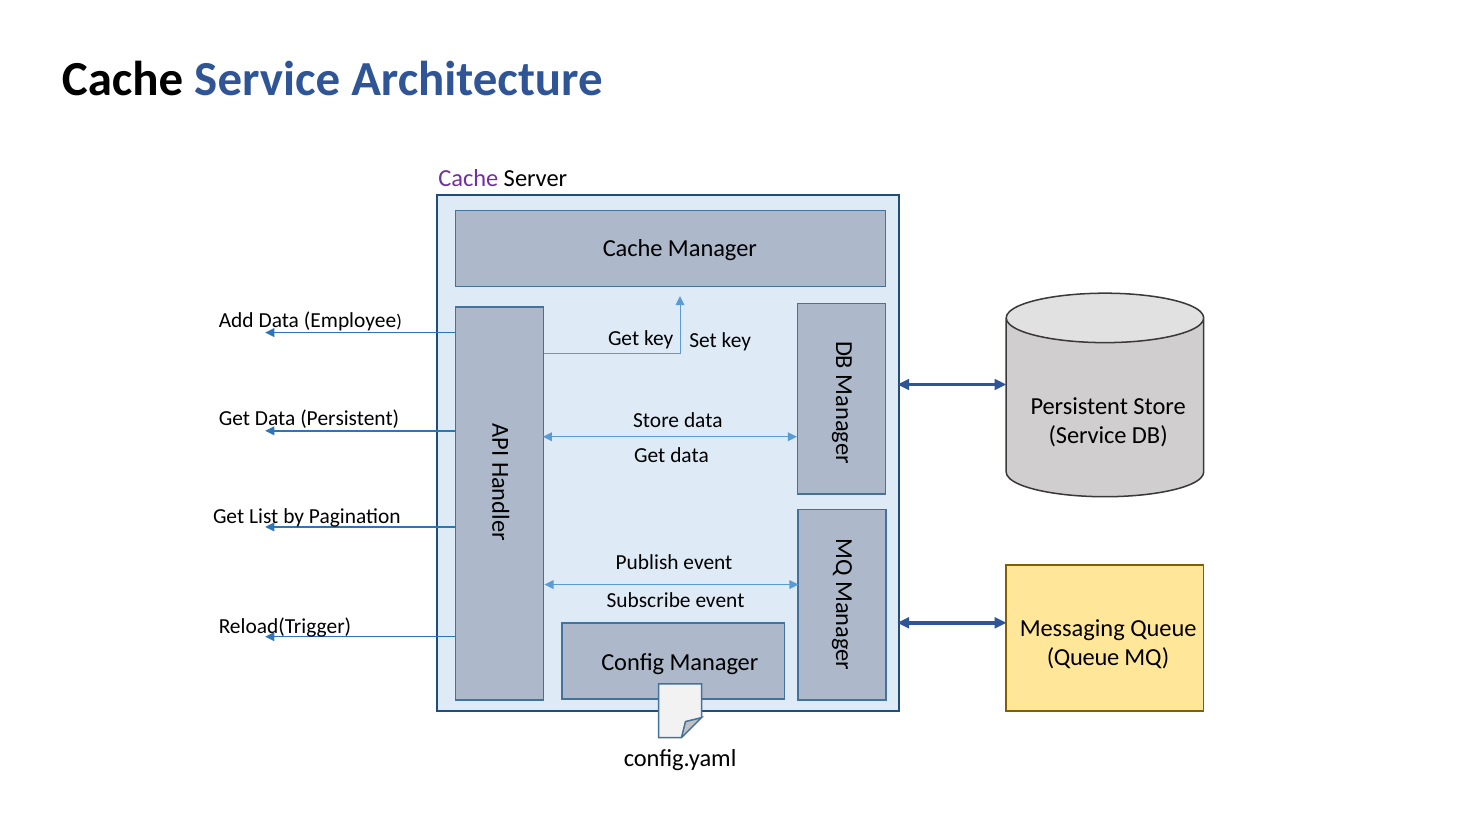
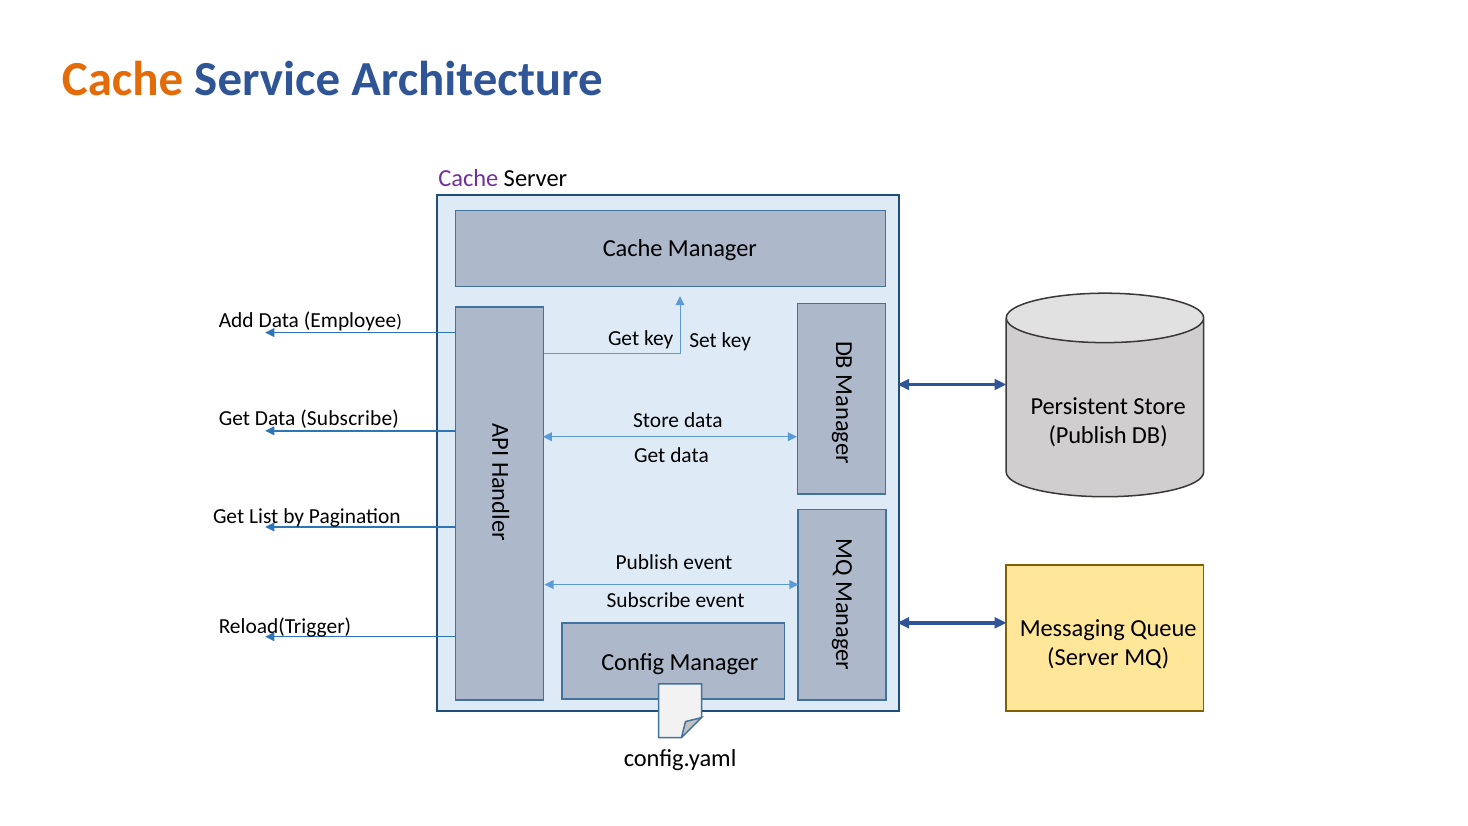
Cache at (123, 79) colour: black -> orange
Data Persistent: Persistent -> Subscribe
Service at (1088, 436): Service -> Publish
Queue at (1083, 657): Queue -> Server
